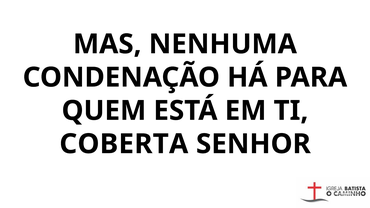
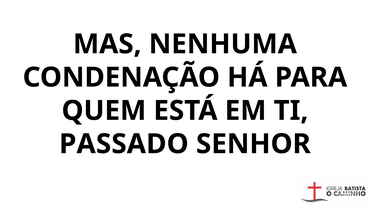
COBERTA: COBERTA -> PASSADO
